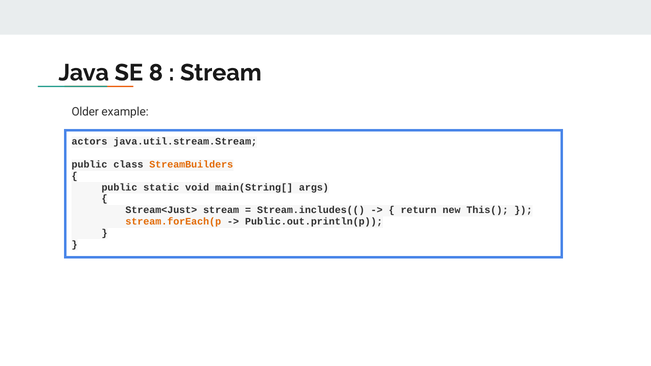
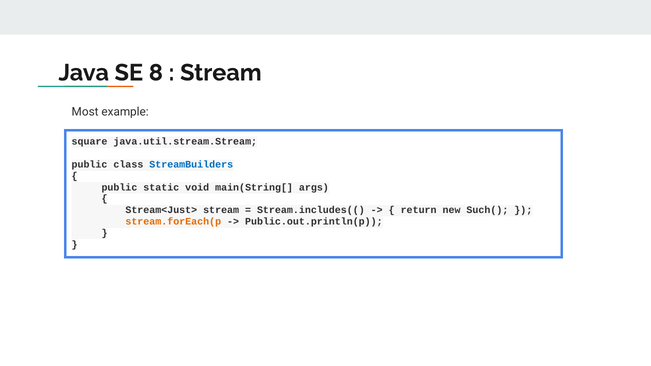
Older: Older -> Most
actors: actors -> square
StreamBuilders colour: orange -> blue
This(: This( -> Such(
